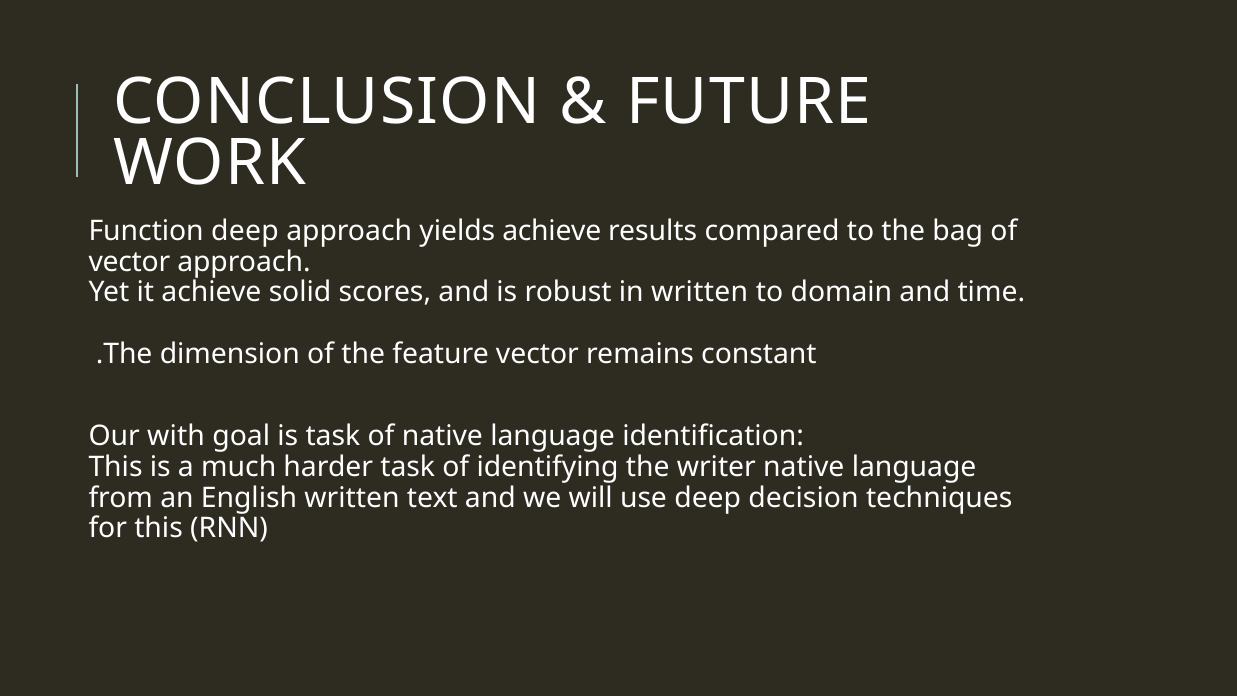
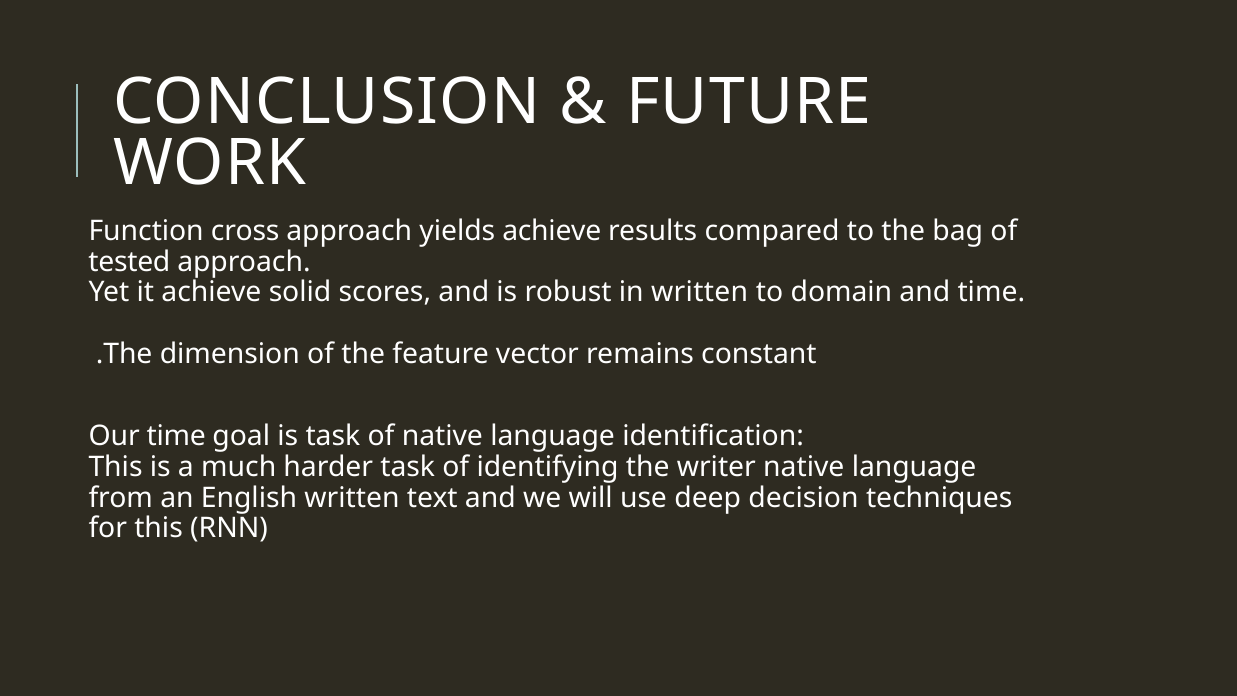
Function deep: deep -> cross
vector at (129, 262): vector -> tested
Our with: with -> time
